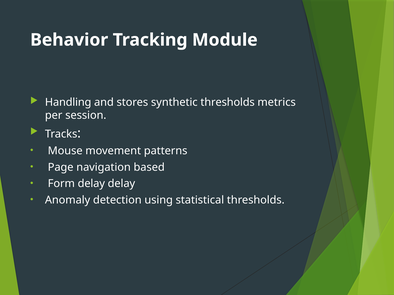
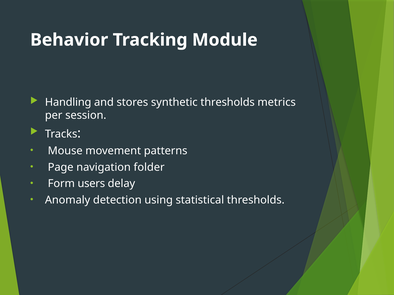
based: based -> folder
Form delay: delay -> users
